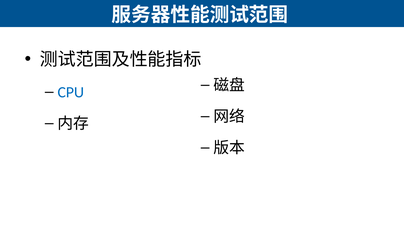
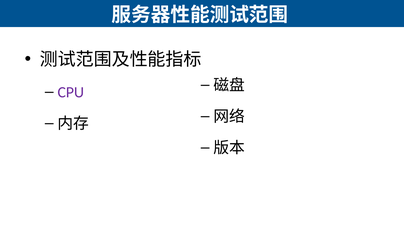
CPU colour: blue -> purple
